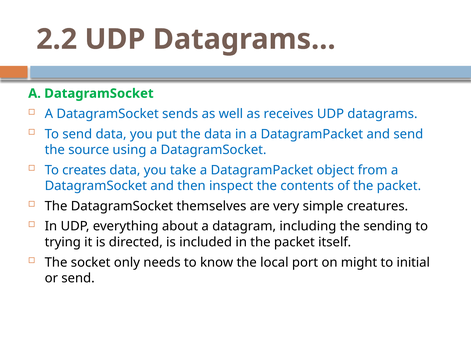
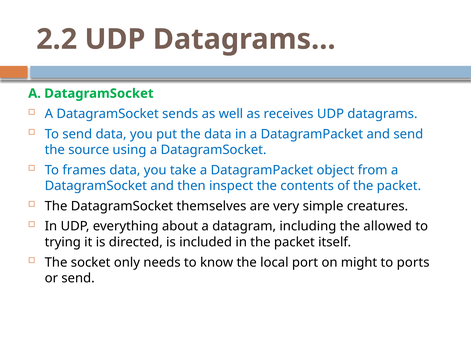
creates: creates -> frames
sending: sending -> allowed
initial: initial -> ports
